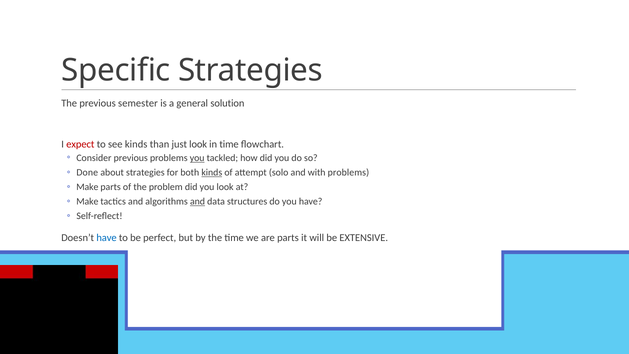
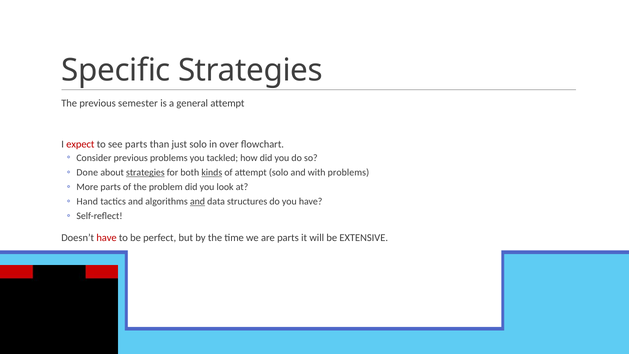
general solution: solution -> attempt
see kinds: kinds -> parts
just look: look -> solo
in time: time -> over
you at (197, 158) underline: present -> none
strategies at (145, 172) underline: none -> present
Make at (87, 187): Make -> More
Make at (87, 201): Make -> Hand
have at (107, 237) colour: blue -> red
